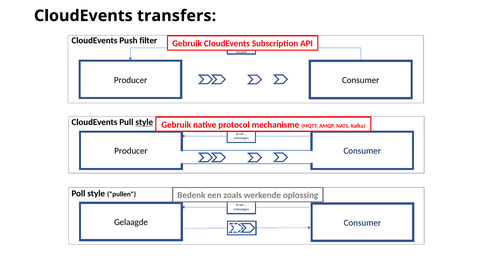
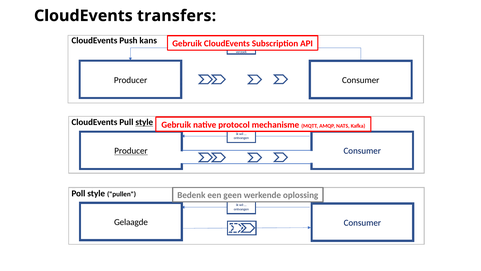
filter: filter -> kans
Producer at (131, 151) underline: none -> present
zoals: zoals -> geen
